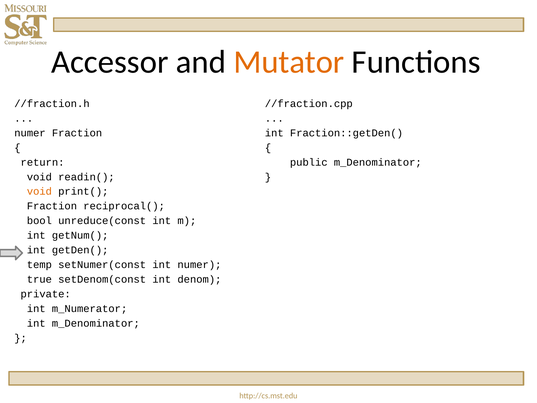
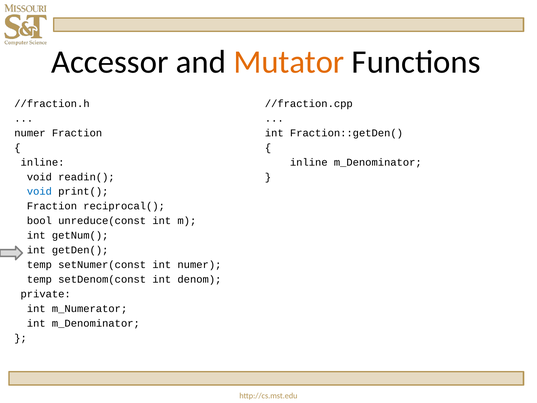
return at (43, 162): return -> inline
public at (309, 162): public -> inline
void at (39, 191) colour: orange -> blue
true at (39, 279): true -> temp
